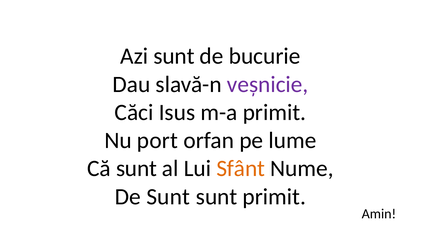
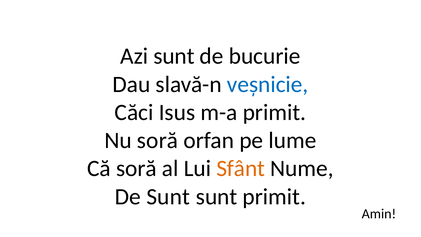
veșnicie colour: purple -> blue
Nu port: port -> soră
Că sunt: sunt -> soră
